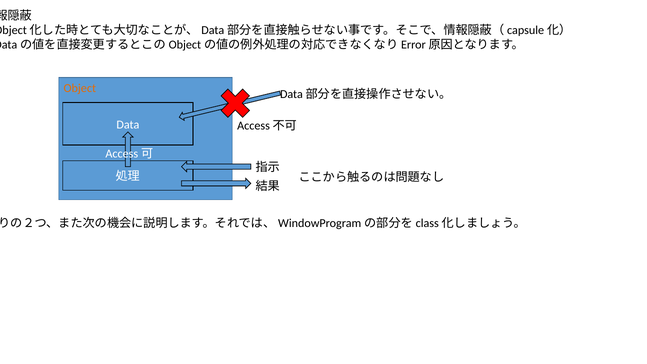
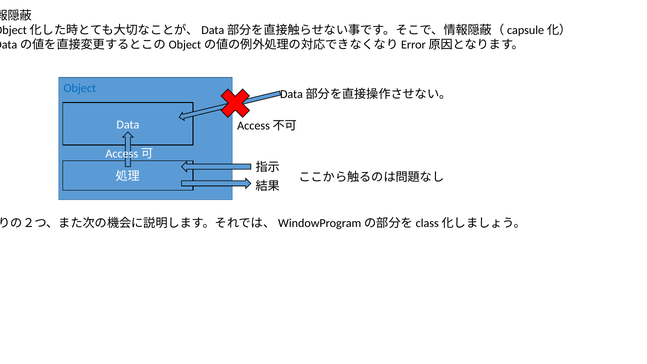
Object colour: orange -> blue
